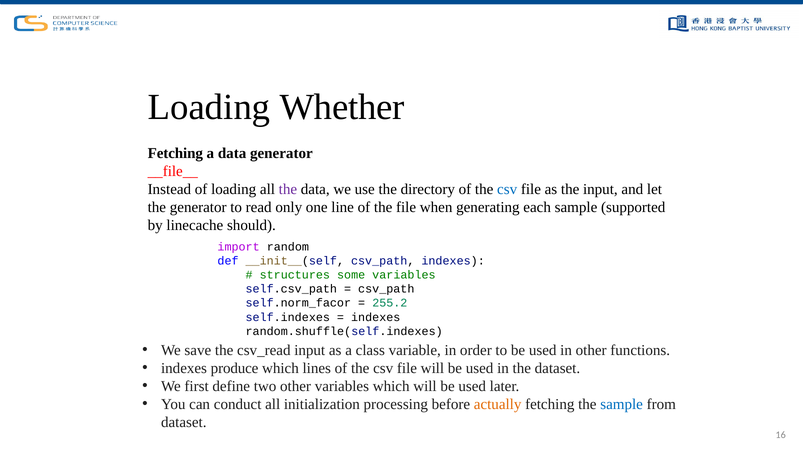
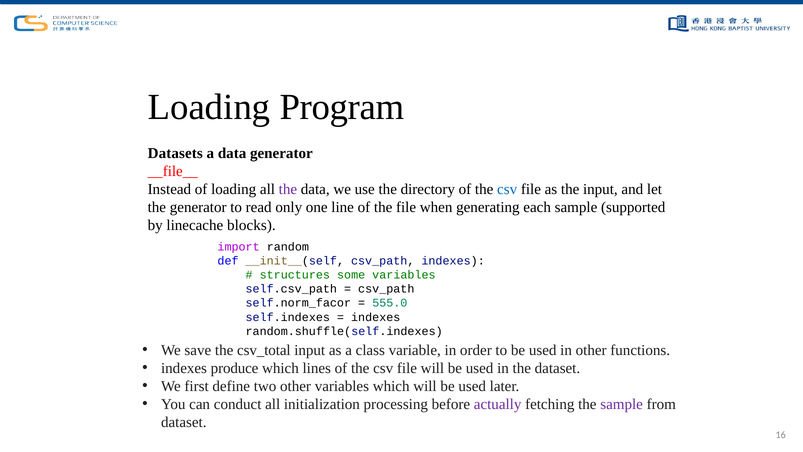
Whether: Whether -> Program
Fetching at (175, 153): Fetching -> Datasets
should: should -> blocks
255.2: 255.2 -> 555.0
csv_read: csv_read -> csv_total
actually colour: orange -> purple
sample at (622, 404) colour: blue -> purple
